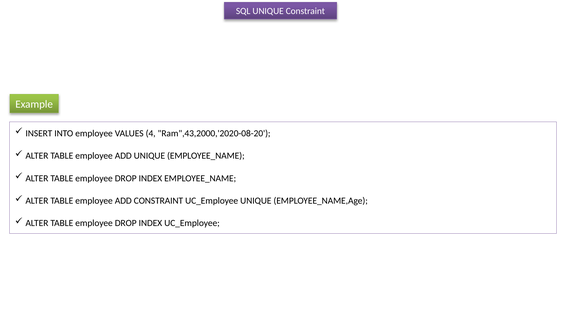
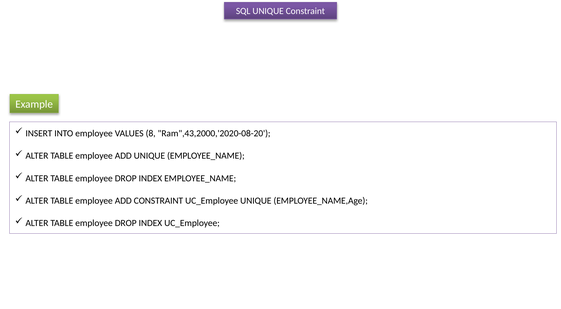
4: 4 -> 8
